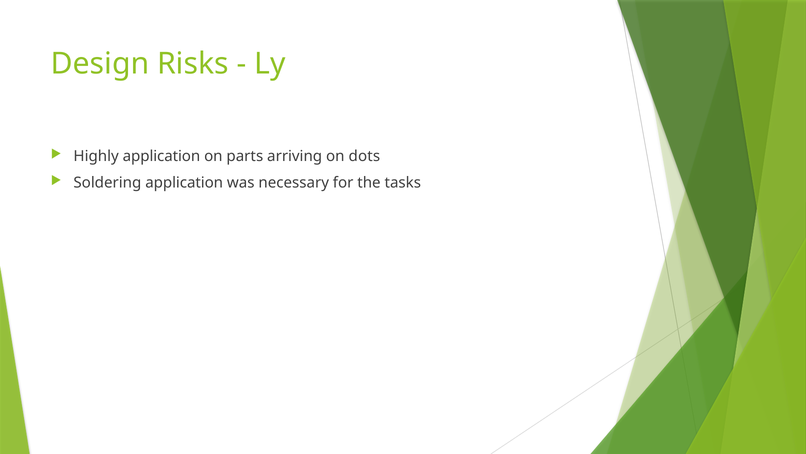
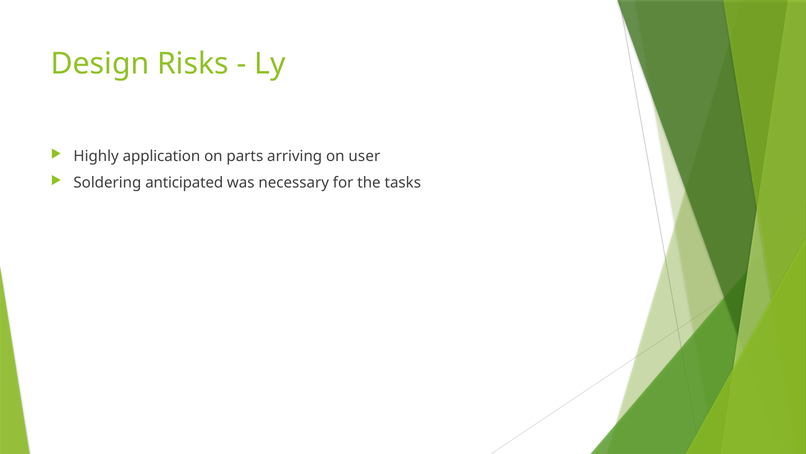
dots: dots -> user
Soldering application: application -> anticipated
